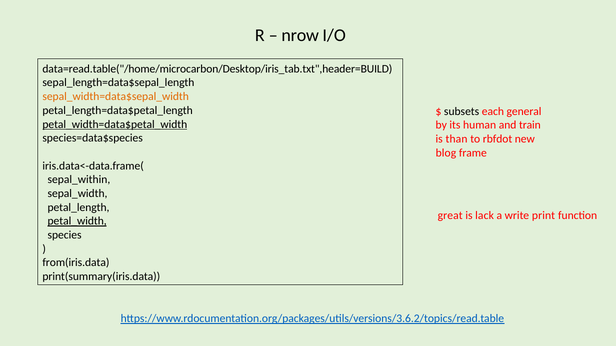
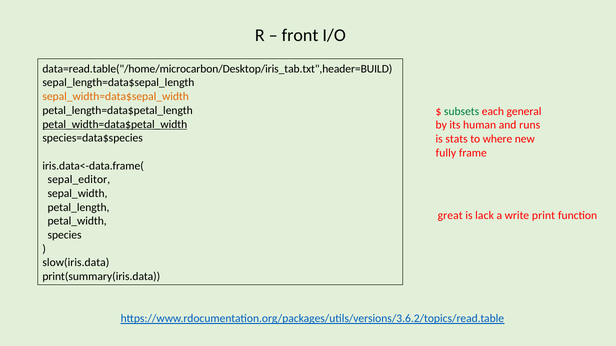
nrow: nrow -> front
subsets colour: black -> green
train: train -> runs
than: than -> stats
rbfdot: rbfdot -> where
blog: blog -> fully
sepal_within: sepal_within -> sepal_editor
petal_width underline: present -> none
from(iris.data: from(iris.data -> slow(iris.data
